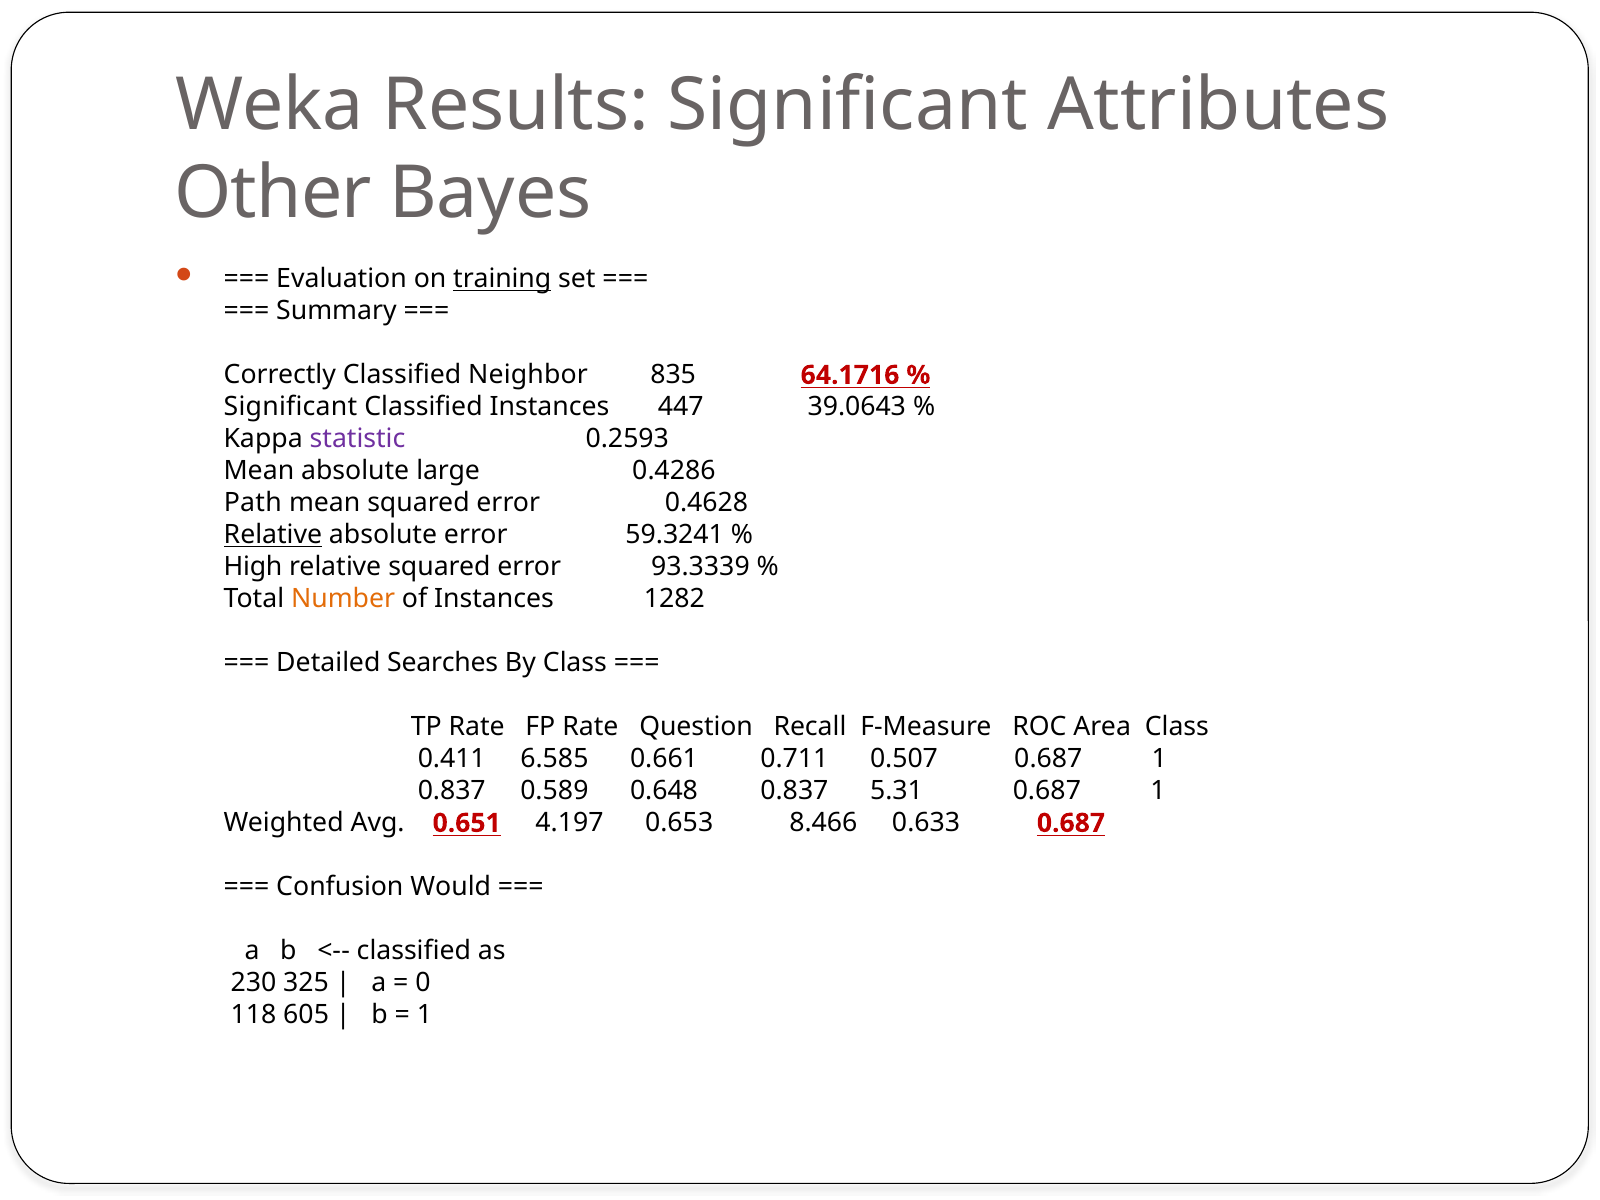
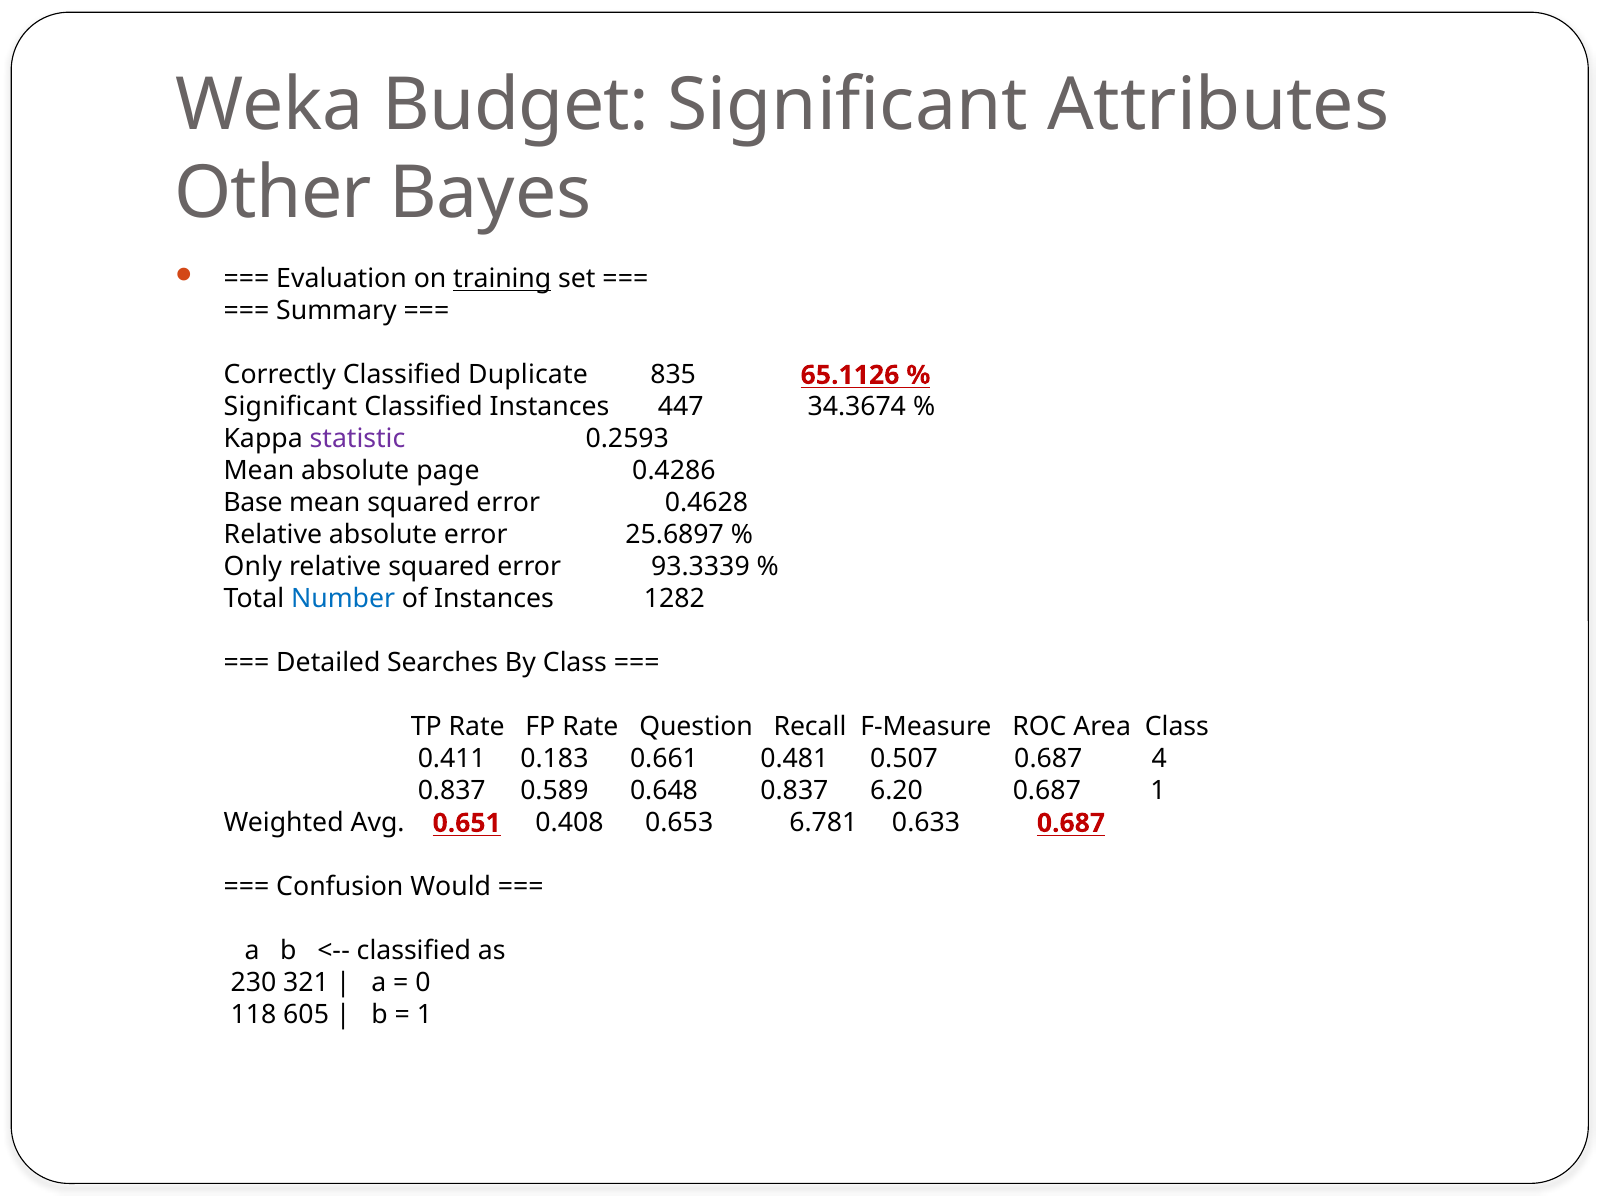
Results: Results -> Budget
Neighbor: Neighbor -> Duplicate
64.1716: 64.1716 -> 65.1126
39.0643: 39.0643 -> 34.3674
large: large -> page
Path: Path -> Base
Relative at (273, 535) underline: present -> none
59.3241: 59.3241 -> 25.6897
High: High -> Only
Number colour: orange -> blue
6.585: 6.585 -> 0.183
0.711: 0.711 -> 0.481
0.507 0.687 1: 1 -> 4
5.31: 5.31 -> 6.20
4.197: 4.197 -> 0.408
8.466: 8.466 -> 6.781
325: 325 -> 321
